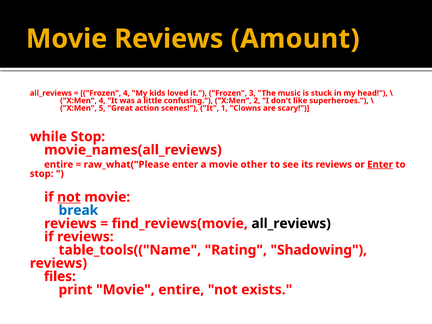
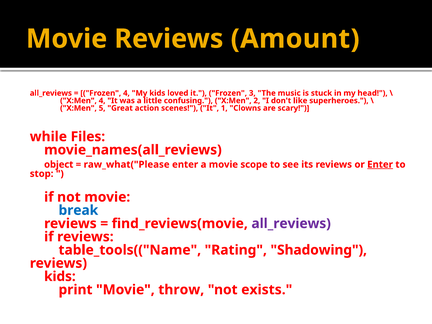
while Stop: Stop -> Files
entire at (59, 164): entire -> object
other: other -> scope
not at (69, 197) underline: present -> none
all_reviews at (291, 224) colour: black -> purple
files at (60, 276): files -> kids
Movie entire: entire -> throw
